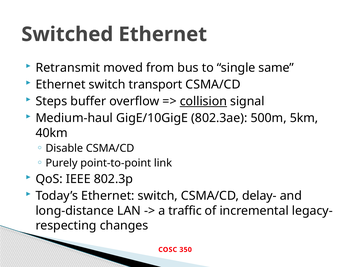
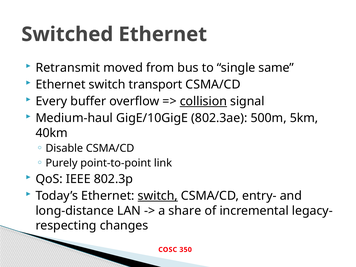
Steps: Steps -> Every
switch at (158, 196) underline: none -> present
delay-: delay- -> entry-
traffic: traffic -> share
